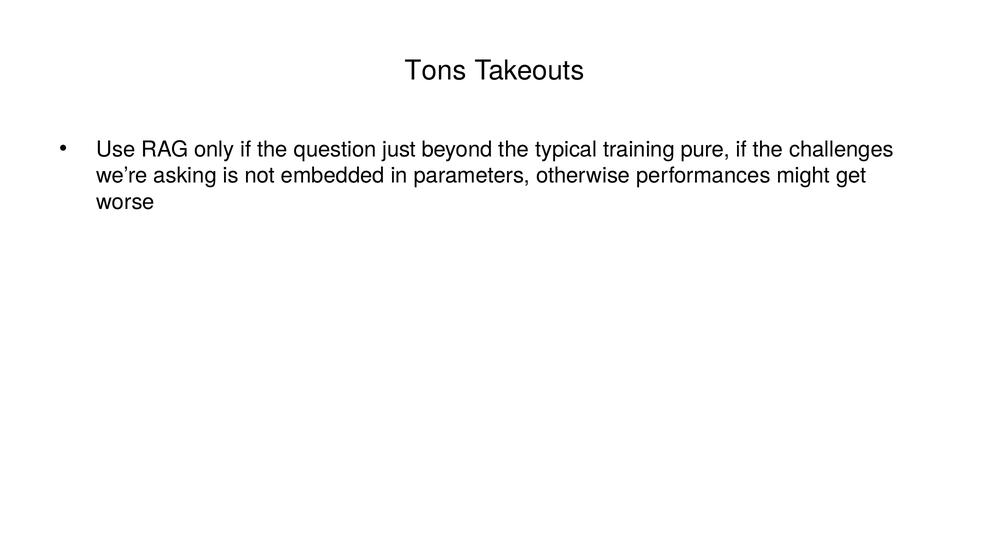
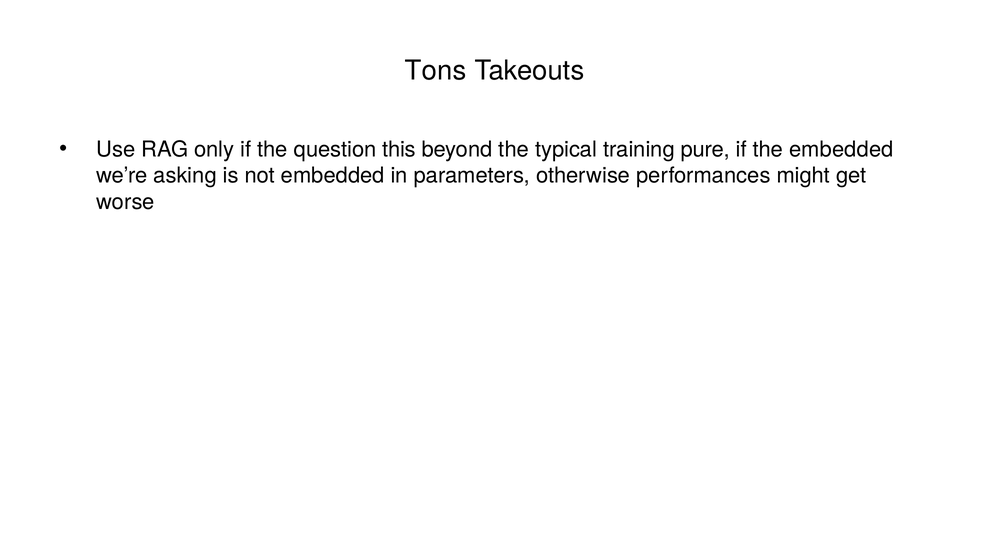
just: just -> this
the challenges: challenges -> embedded
